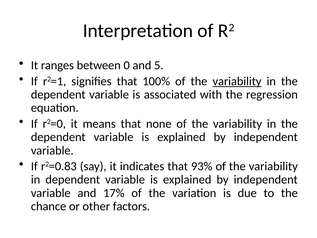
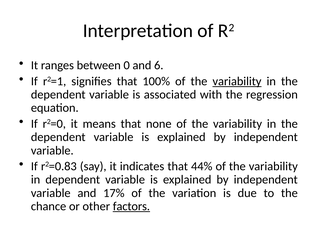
5: 5 -> 6
93%: 93% -> 44%
factors underline: none -> present
